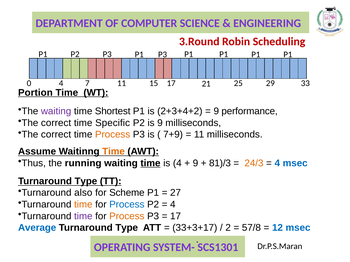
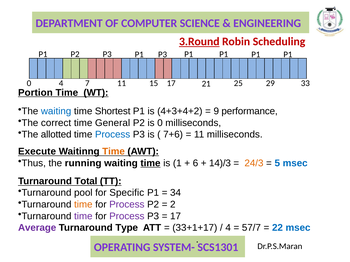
3.Round underline: none -> present
waiting at (56, 111) colour: purple -> blue
2+3+4+2: 2+3+4+2 -> 4+3+4+2
Specific: Specific -> General
is 9: 9 -> 0
correct at (56, 135): correct -> allotted
Process at (113, 135) colour: orange -> blue
7+9: 7+9 -> 7+6
Assume: Assume -> Execute
is 4: 4 -> 1
9 at (195, 163): 9 -> 6
81)/3: 81)/3 -> 14)/3
4 at (277, 163): 4 -> 5
Type at (86, 181): Type -> Total
also: also -> pool
Scheme: Scheme -> Specific
27: 27 -> 34
Process at (127, 205) colour: blue -> purple
4 at (173, 205): 4 -> 2
Process at (127, 216) colour: orange -> purple
Average colour: blue -> purple
33+3+17: 33+3+17 -> 33+1+17
2 at (228, 228): 2 -> 4
57/8: 57/8 -> 57/7
12: 12 -> 22
